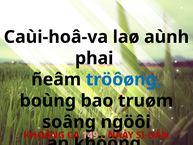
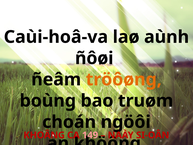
phai: phai -> ñôøi
tröôøng colour: blue -> orange
soâng: soâng -> choán
